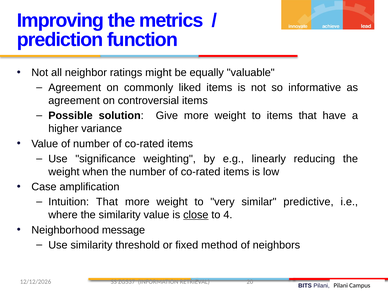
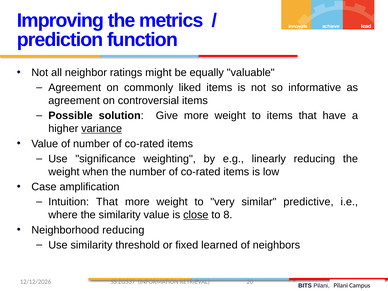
variance underline: none -> present
4: 4 -> 8
Neighborhood message: message -> reducing
method: method -> learned
